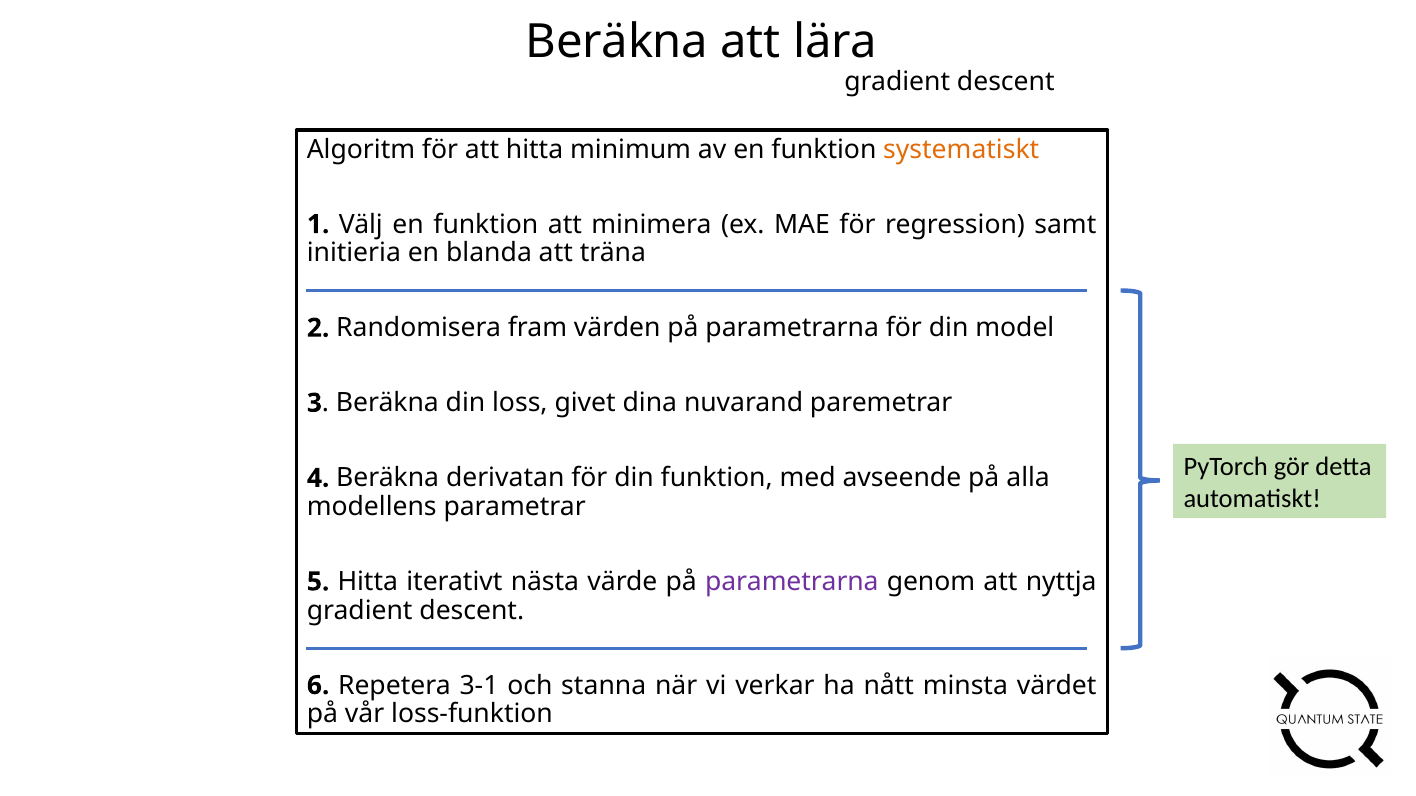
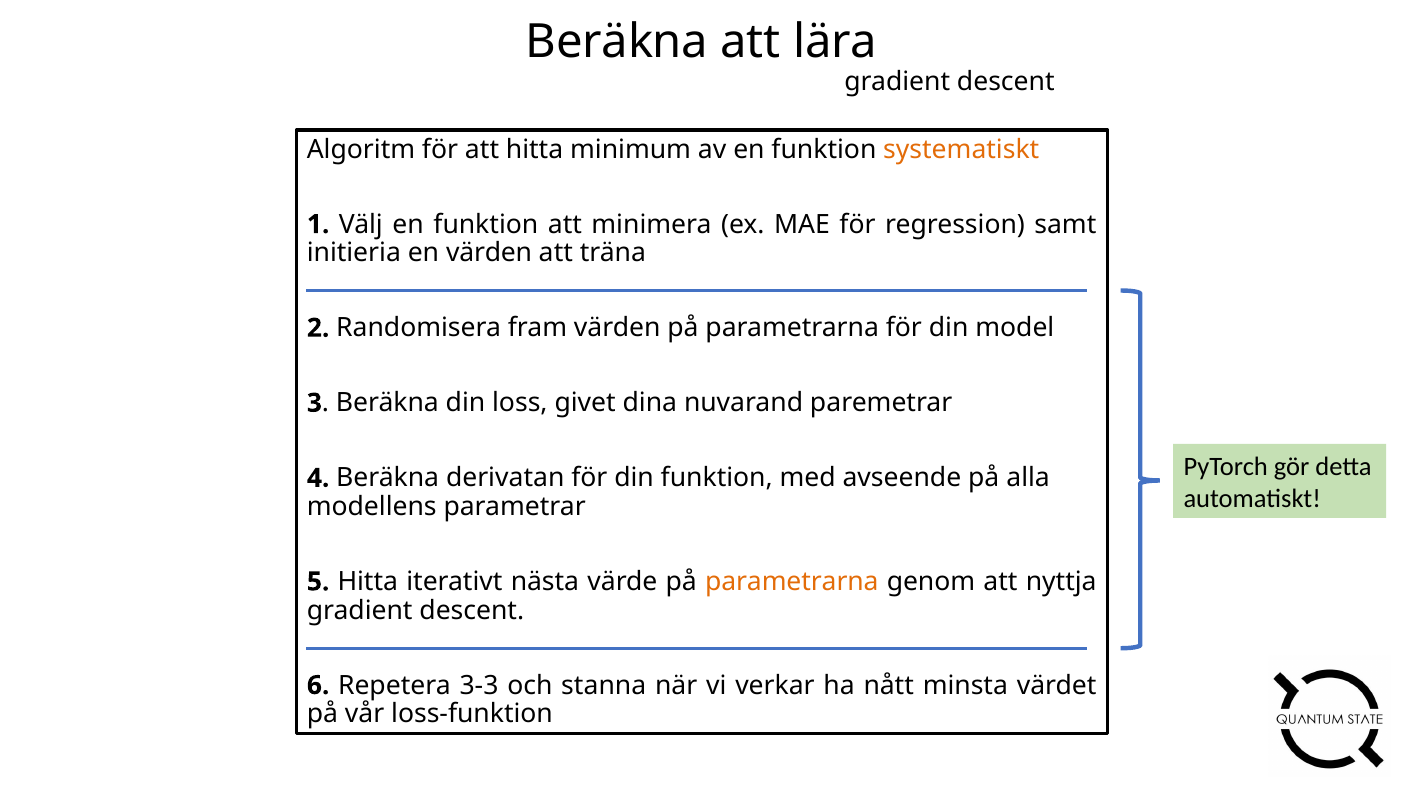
en blanda: blanda -> värden
parametrarna at (792, 582) colour: purple -> orange
3-1: 3-1 -> 3-3
